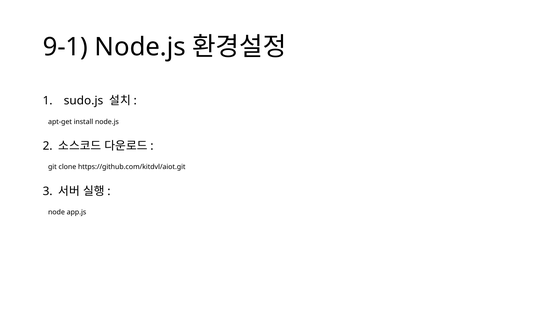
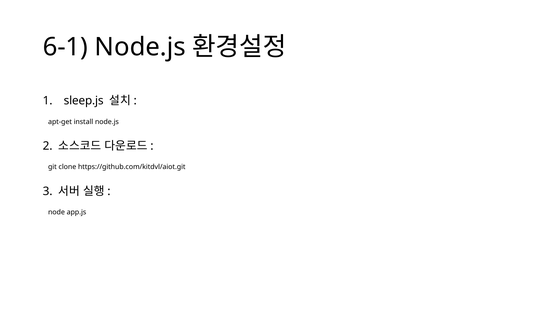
9-1: 9-1 -> 6-1
sudo.js: sudo.js -> sleep.js
